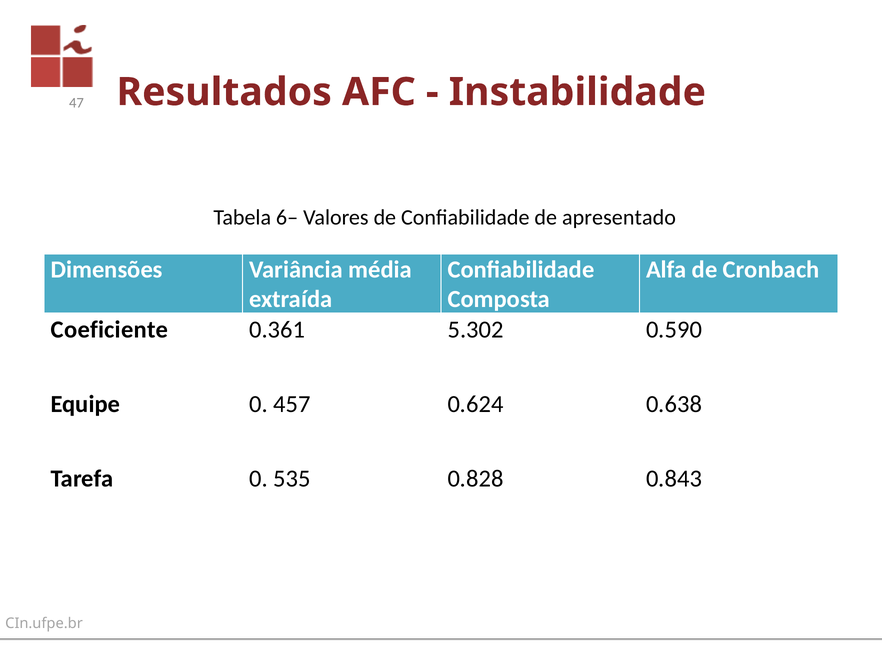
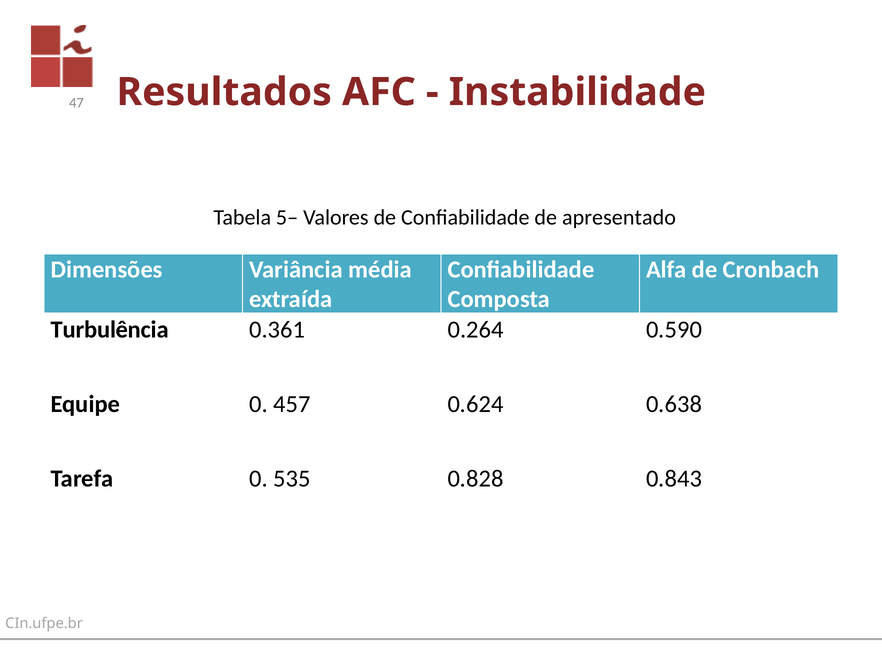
6–: 6– -> 5–
Coeficiente: Coeficiente -> Turbulência
5.302: 5.302 -> 0.264
